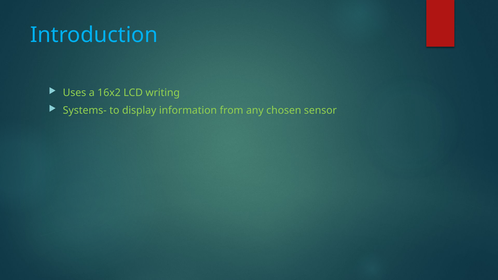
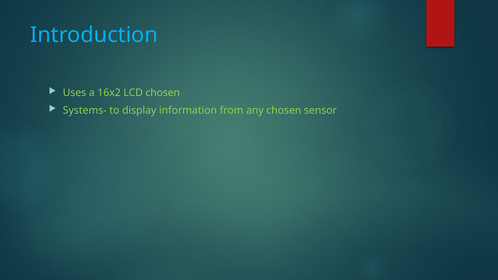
LCD writing: writing -> chosen
